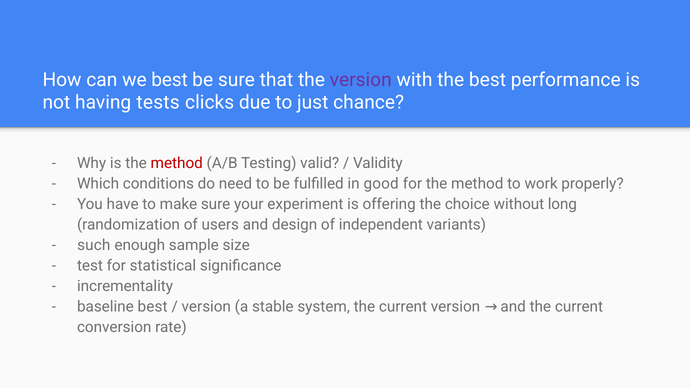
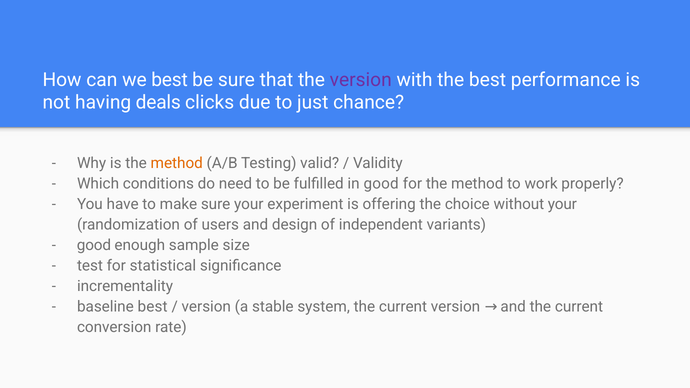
tests: tests -> deals
method at (177, 163) colour: red -> orange
without long: long -> your
such at (94, 245): such -> good
